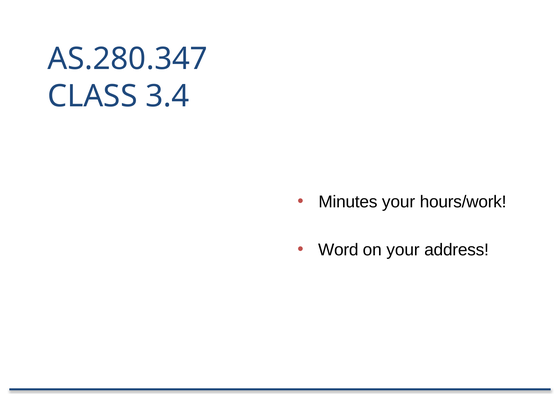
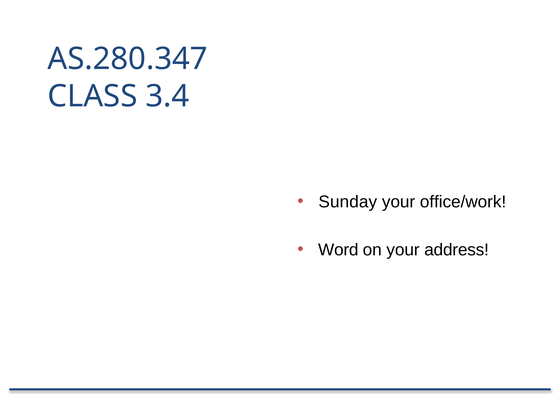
Minutes: Minutes -> Sunday
hours/work: hours/work -> office/work
